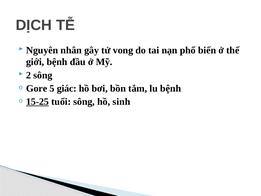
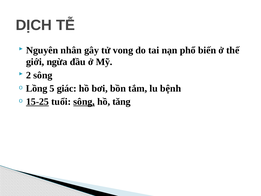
giới bệnh: bệnh -> ngừa
Gore: Gore -> Lồng
sông at (84, 101) underline: none -> present
sinh: sinh -> tăng
